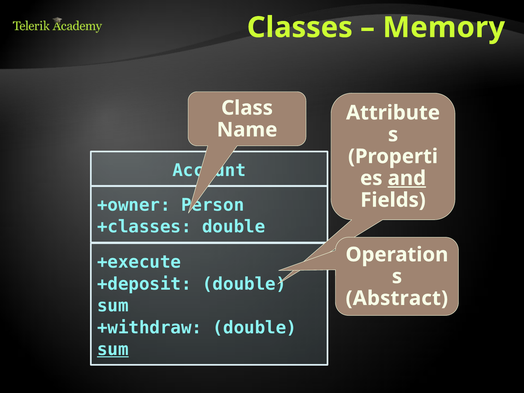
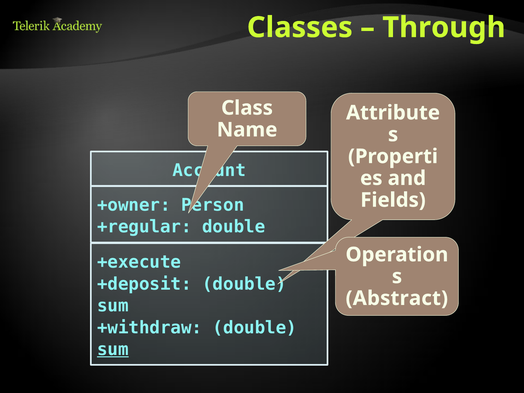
Memory: Memory -> Through
and underline: present -> none
+classes: +classes -> +regular
